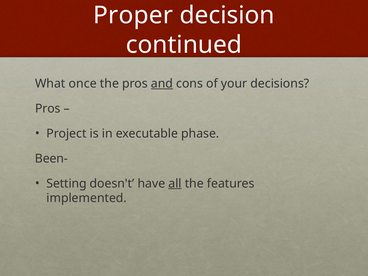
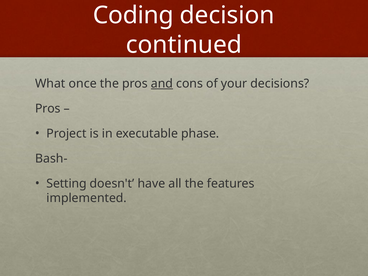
Proper: Proper -> Coding
Been-: Been- -> Bash-
all underline: present -> none
